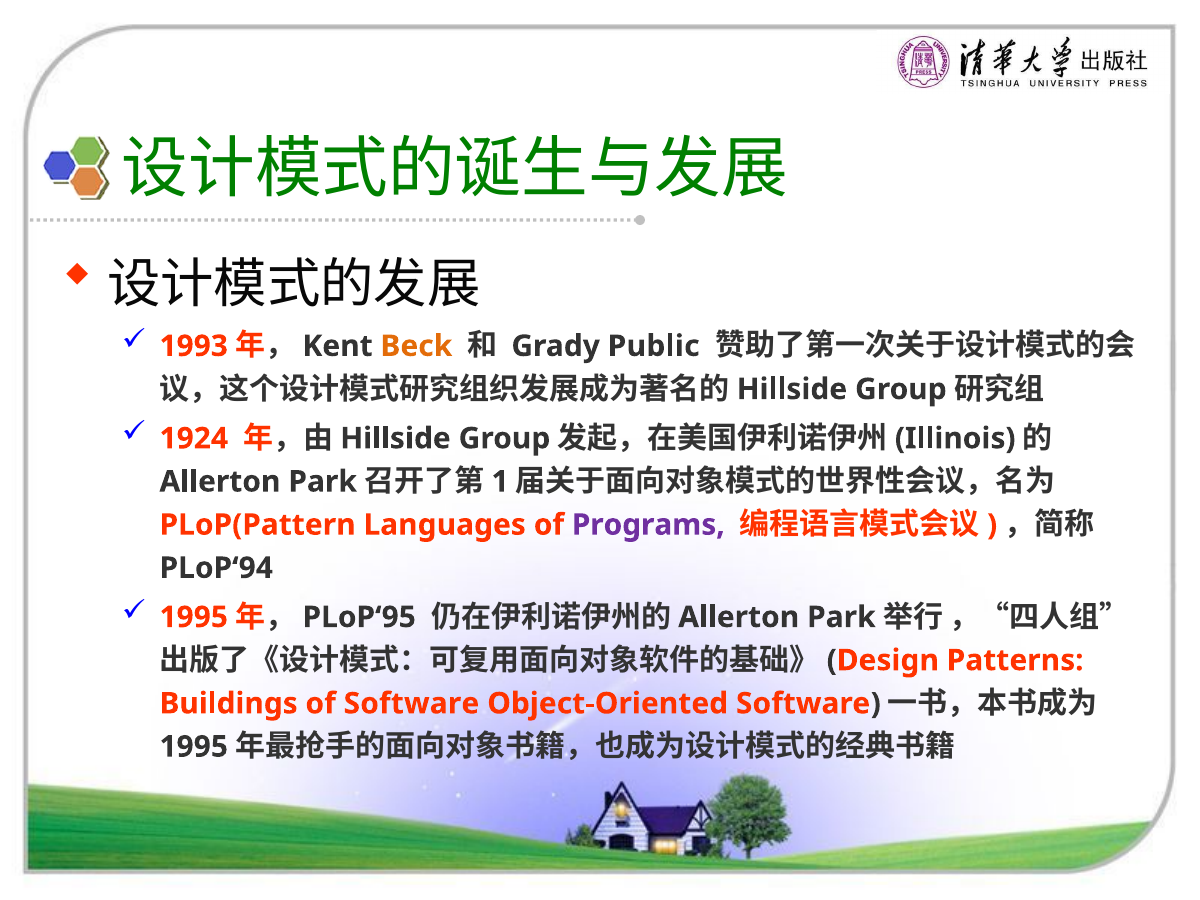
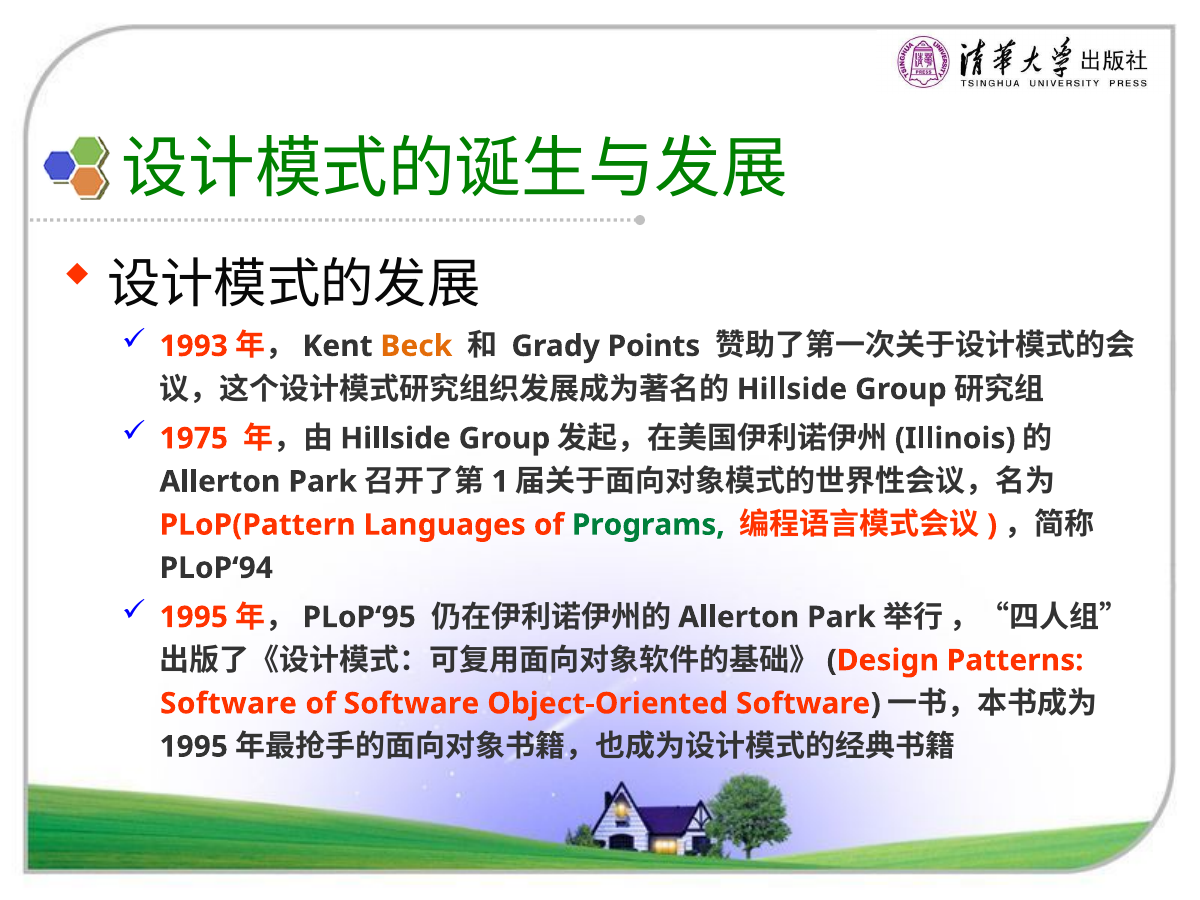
Public: Public -> Points
1924: 1924 -> 1975
Programs colour: purple -> green
Buildings at (229, 704): Buildings -> Software
